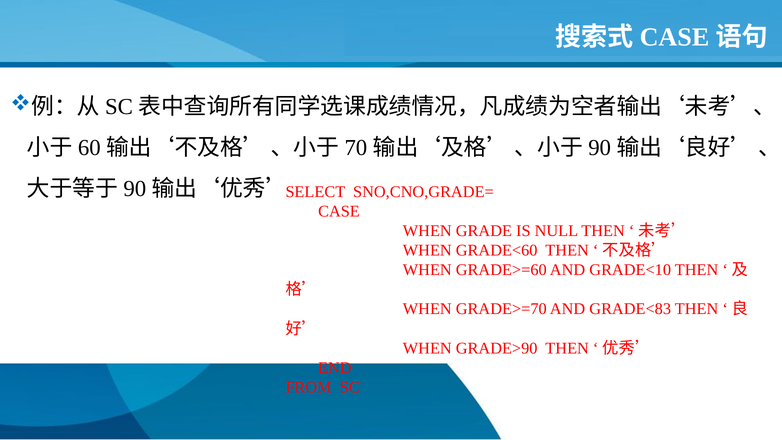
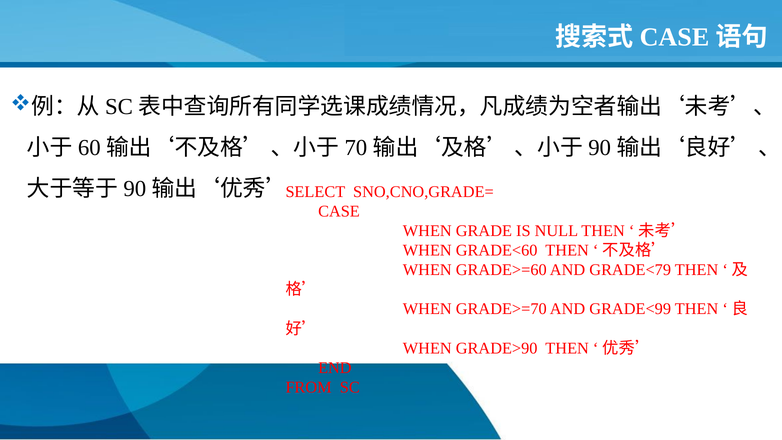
GRADE<10: GRADE<10 -> GRADE<79
GRADE<83: GRADE<83 -> GRADE<99
